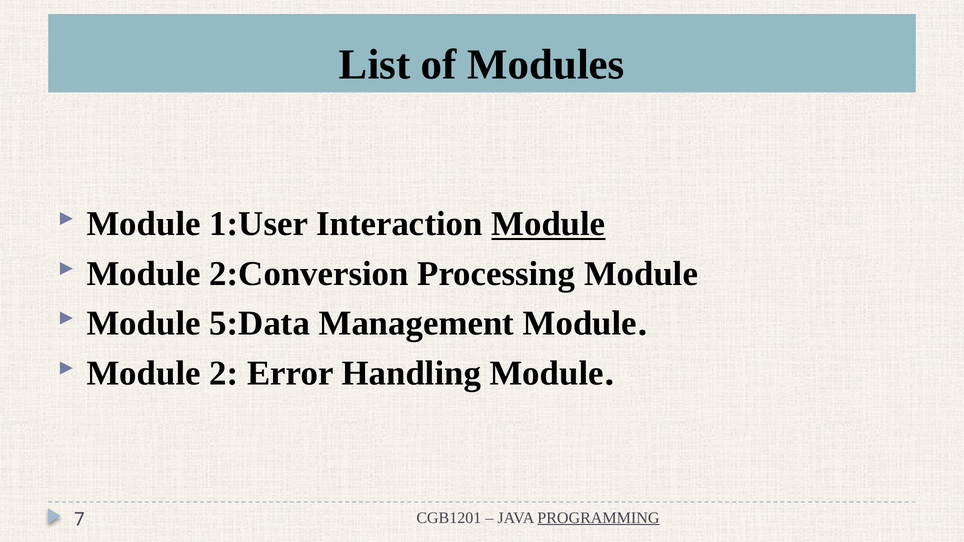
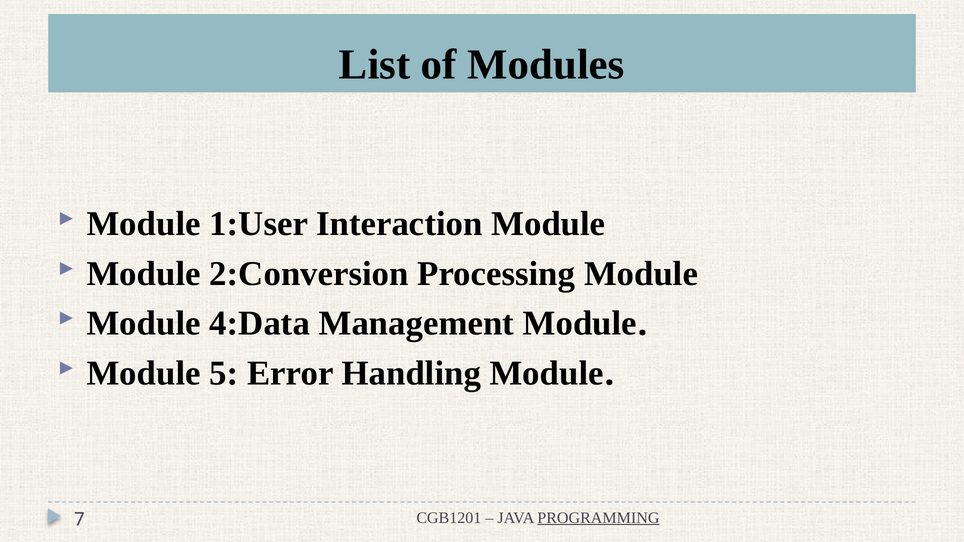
Module at (548, 224) underline: present -> none
5:Data: 5:Data -> 4:Data
2: 2 -> 5
